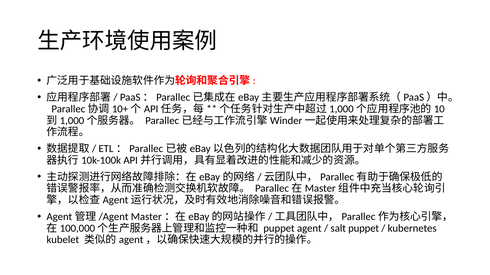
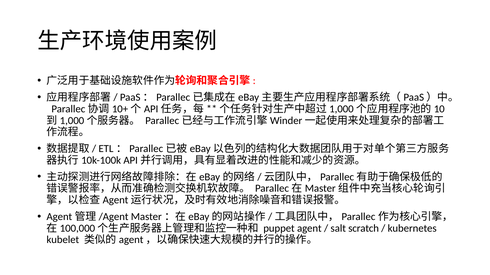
salt puppet: puppet -> scratch
